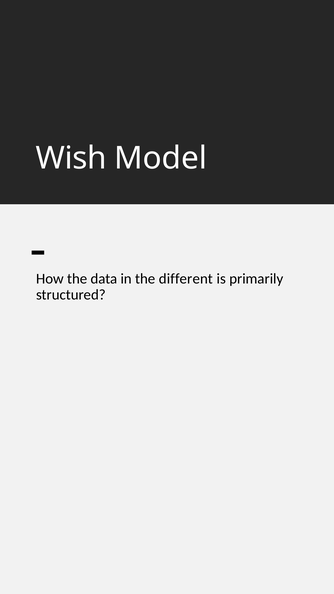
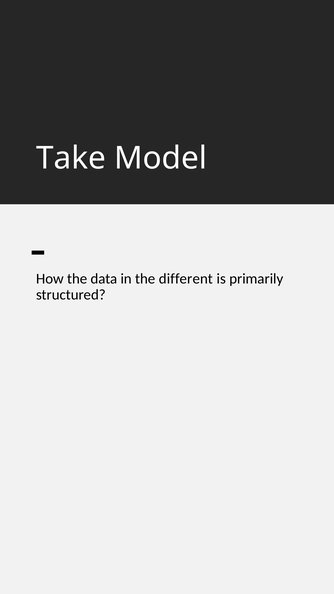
Wish: Wish -> Take
